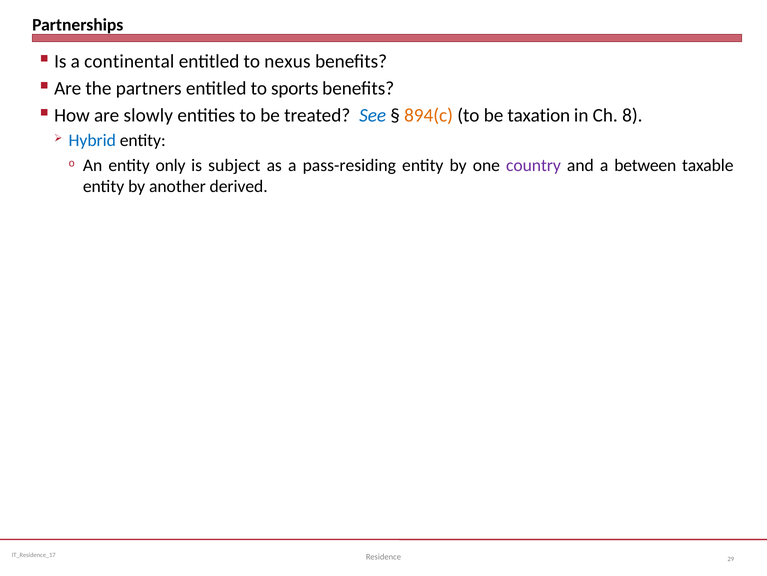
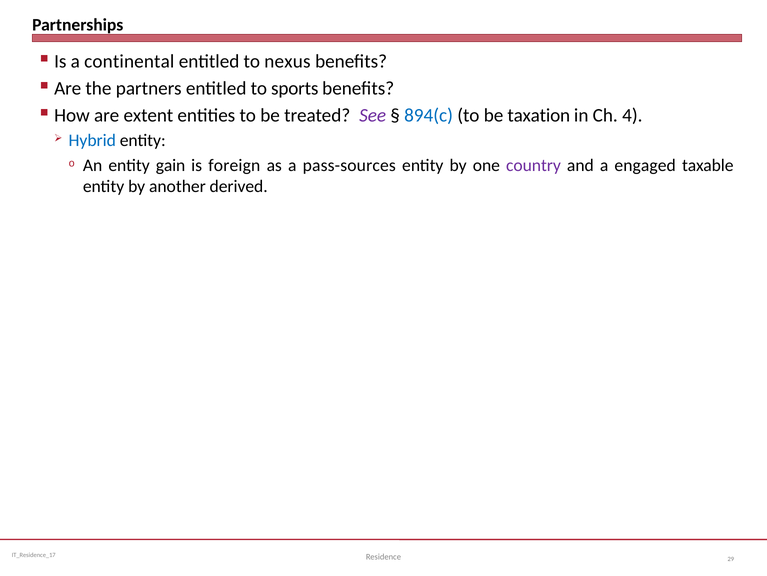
slowly: slowly -> extent
See colour: blue -> purple
894(c colour: orange -> blue
8: 8 -> 4
only: only -> gain
subject: subject -> foreign
pass-residing: pass-residing -> pass-sources
between: between -> engaged
